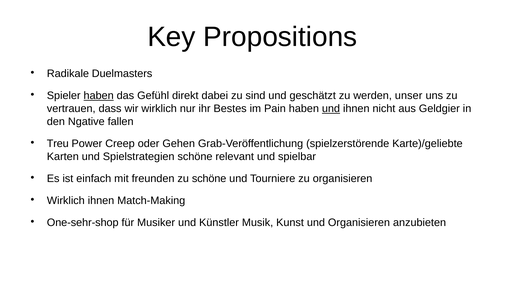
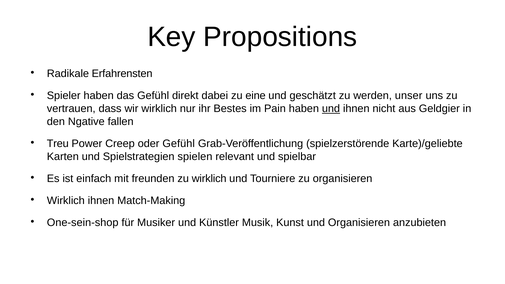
Duelmasters: Duelmasters -> Erfahrensten
haben at (99, 96) underline: present -> none
sind: sind -> eine
oder Gehen: Gehen -> Gefühl
Spielstrategien schöne: schöne -> spielen
zu schöne: schöne -> wirklich
One-sehr-shop: One-sehr-shop -> One-sein-shop
